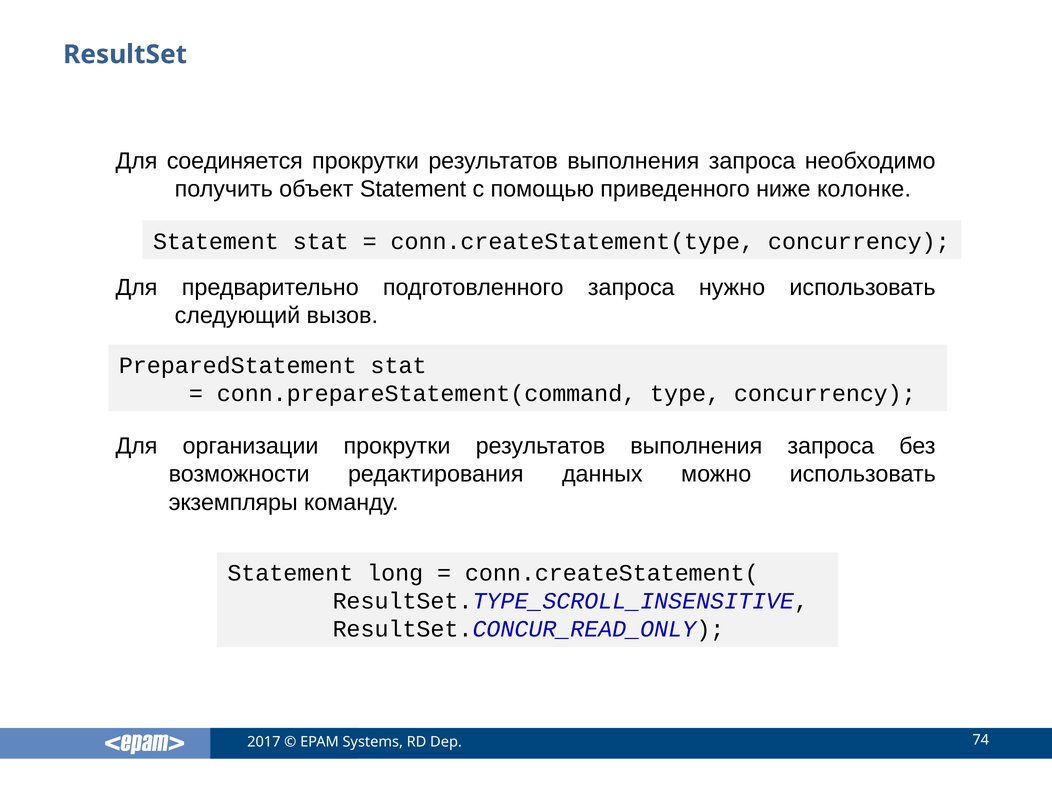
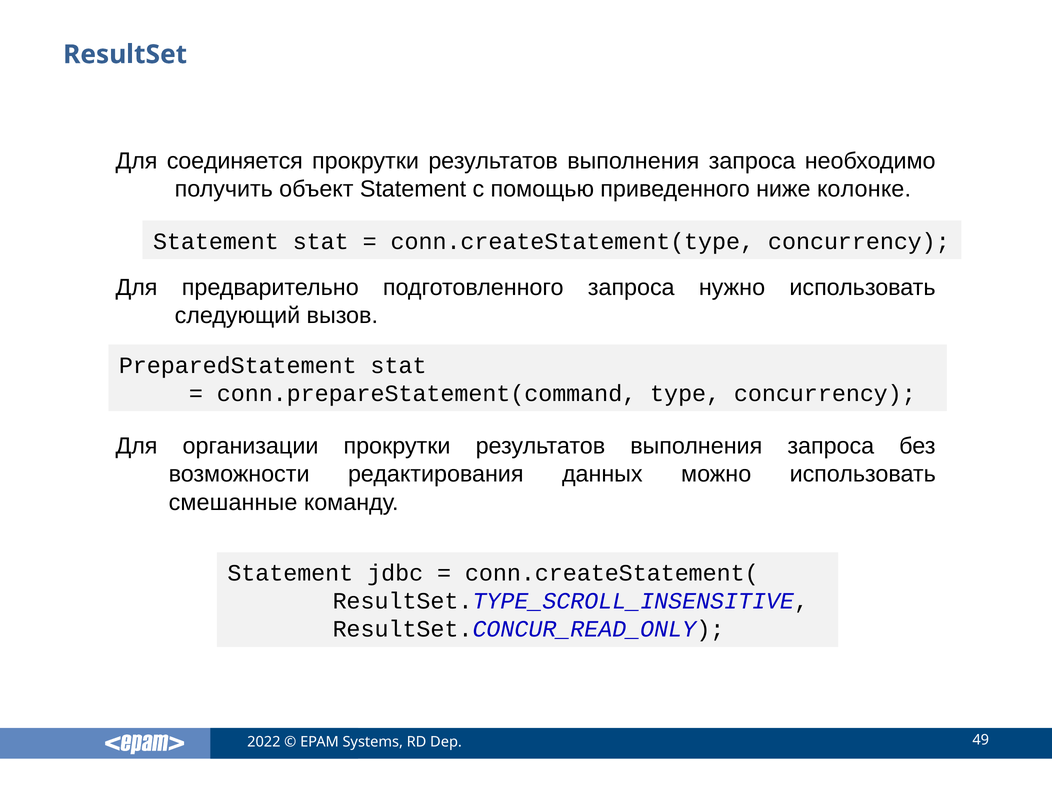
экземпляры: экземпляры -> смешанные
long: long -> jdbc
2017: 2017 -> 2022
74: 74 -> 49
